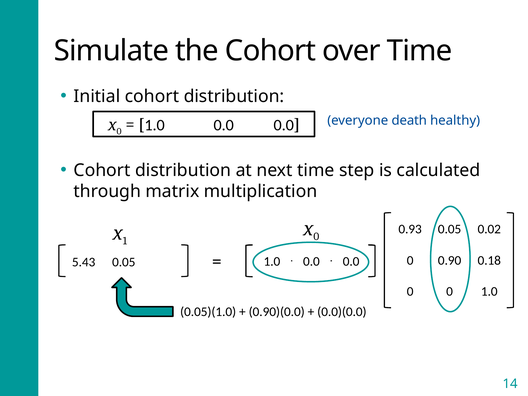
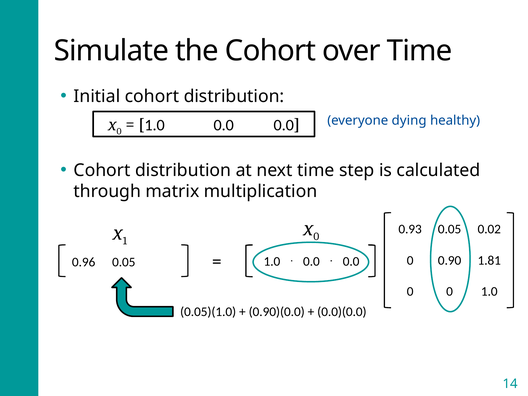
death: death -> dying
0.18: 0.18 -> 1.81
5.43: 5.43 -> 0.96
